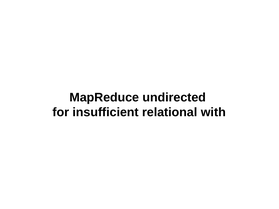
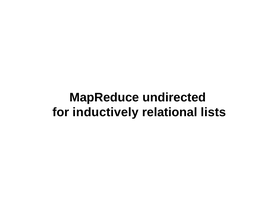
insufficient: insufficient -> inductively
with: with -> lists
